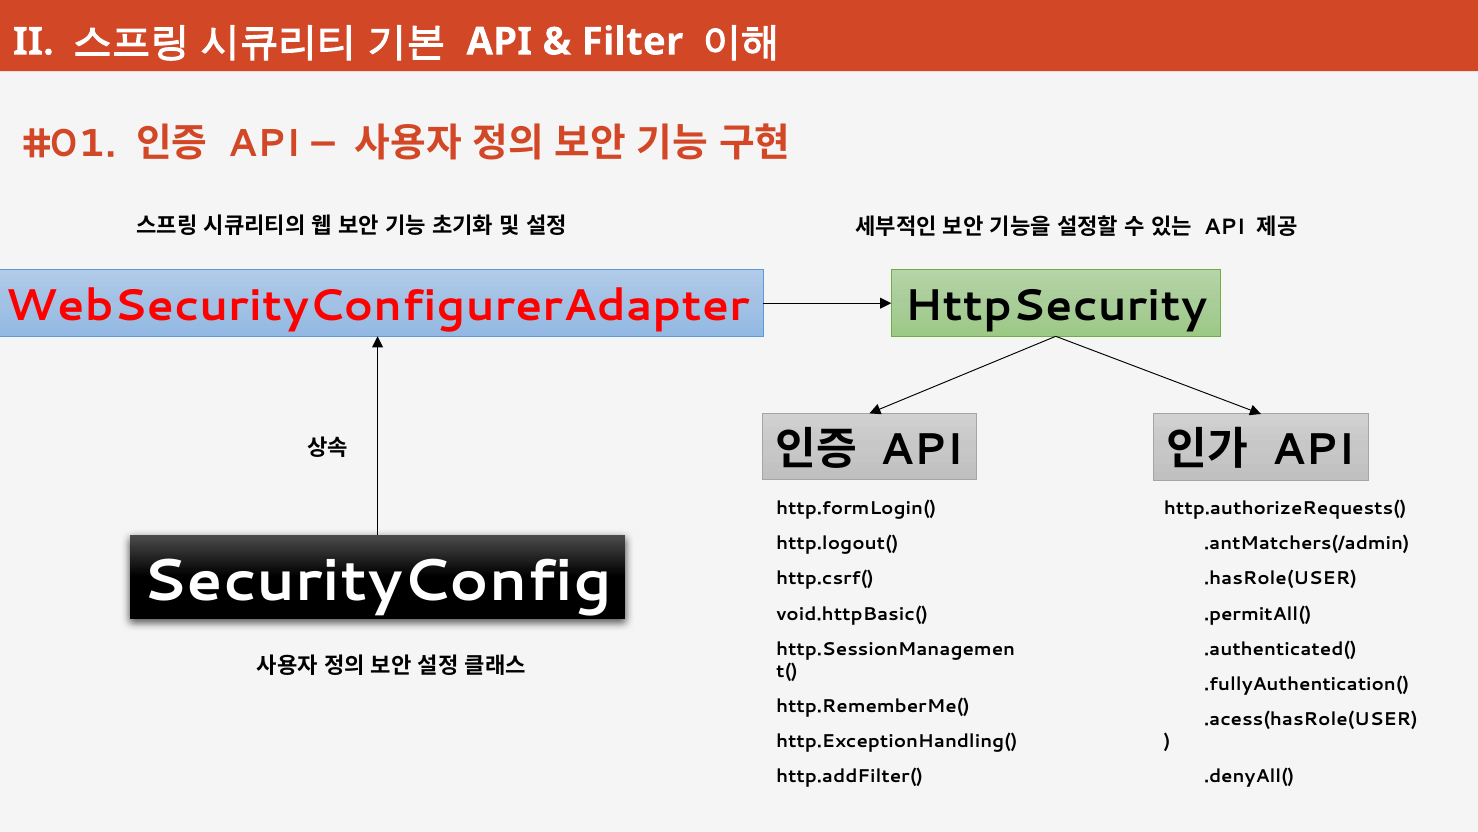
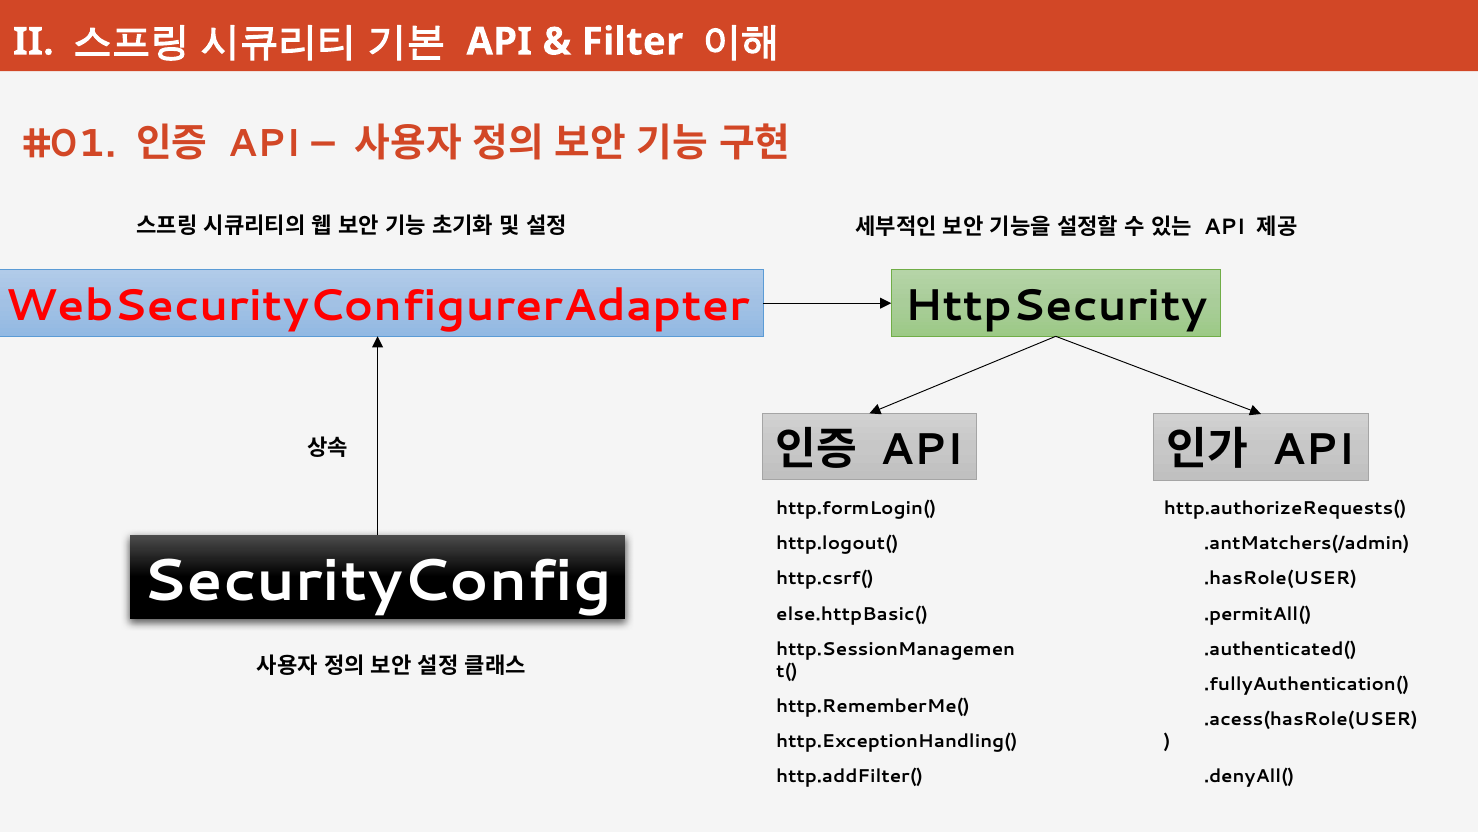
void.httpBasic(: void.httpBasic( -> else.httpBasic(
